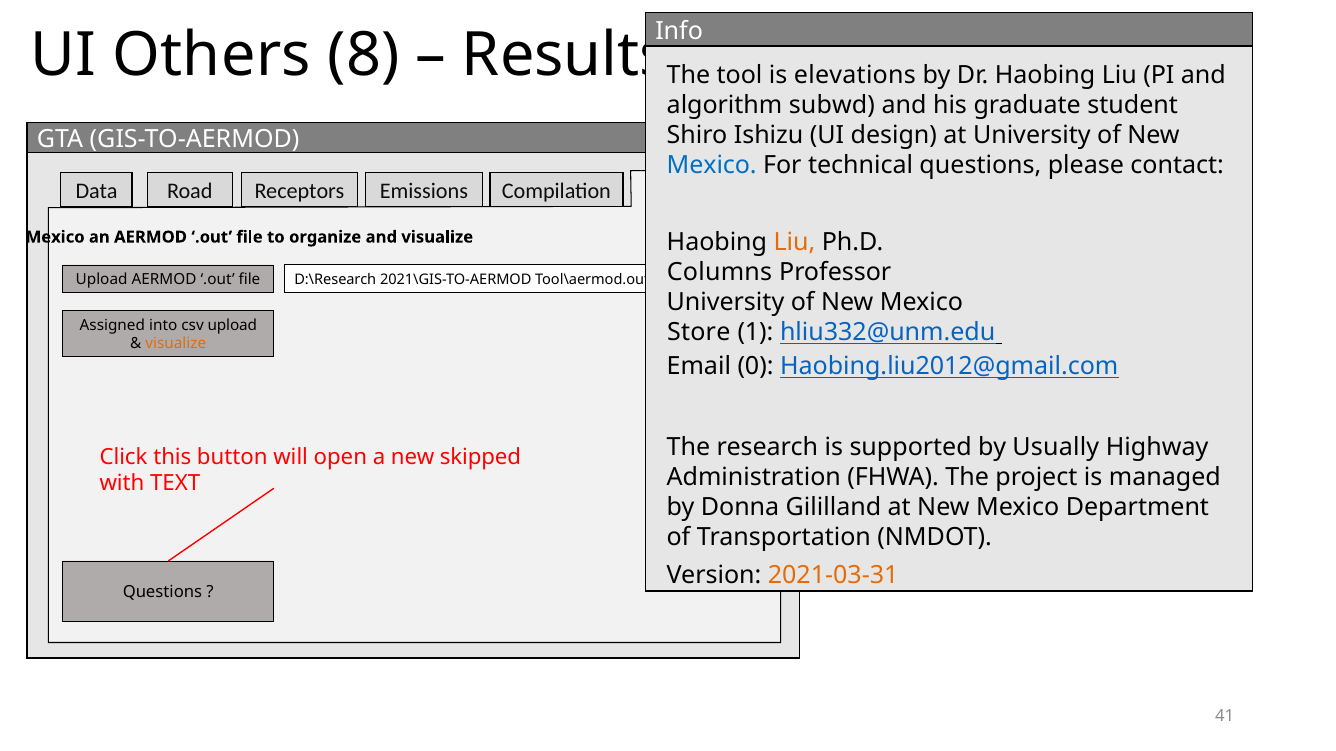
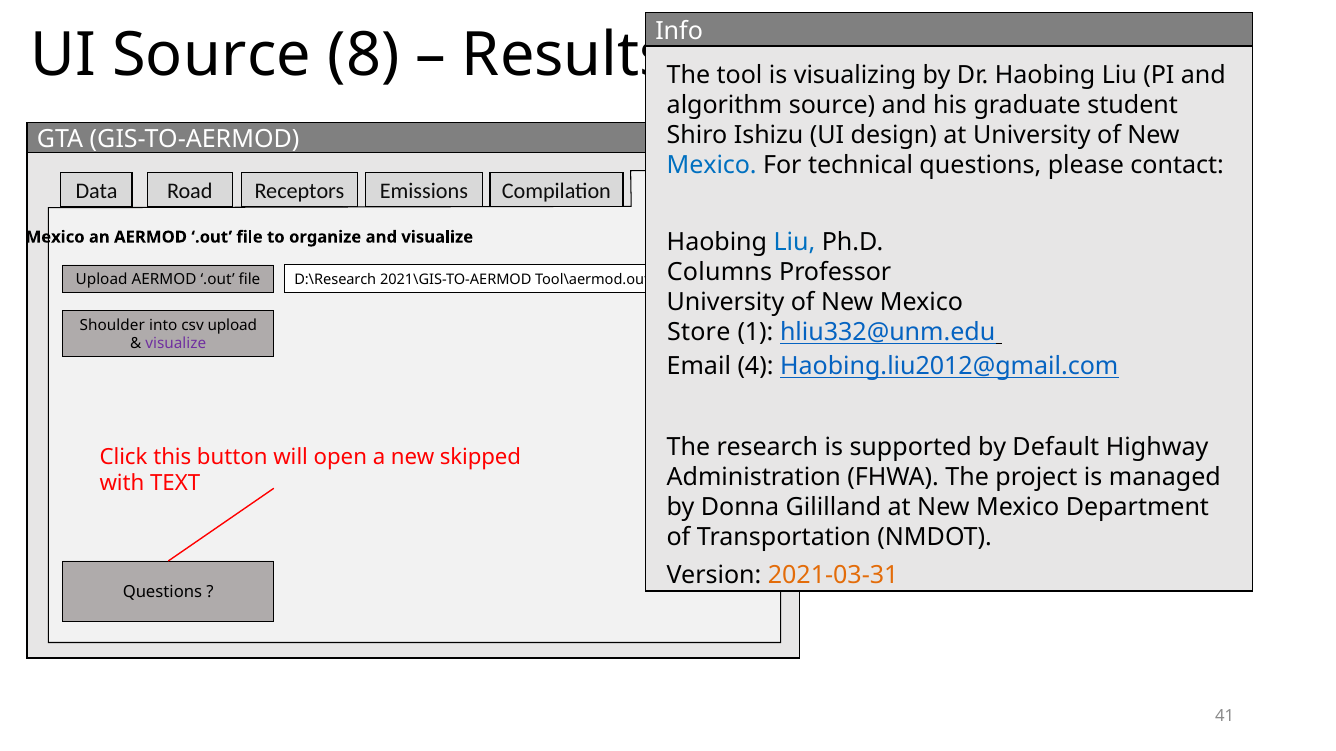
UI Others: Others -> Source
elevations: elevations -> visualizing
algorithm subwd: subwd -> source
Liu at (794, 242) colour: orange -> blue
Assigned: Assigned -> Shoulder
visualize at (176, 344) colour: orange -> purple
0: 0 -> 4
Usually: Usually -> Default
